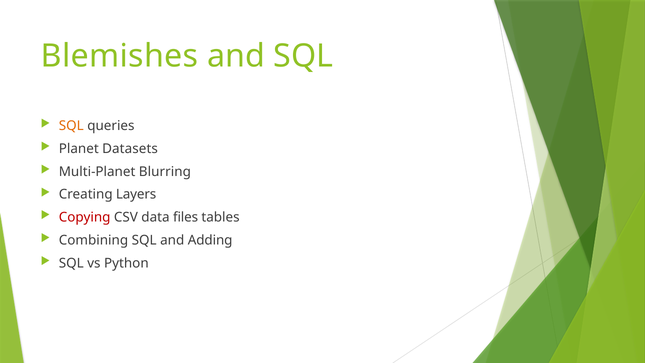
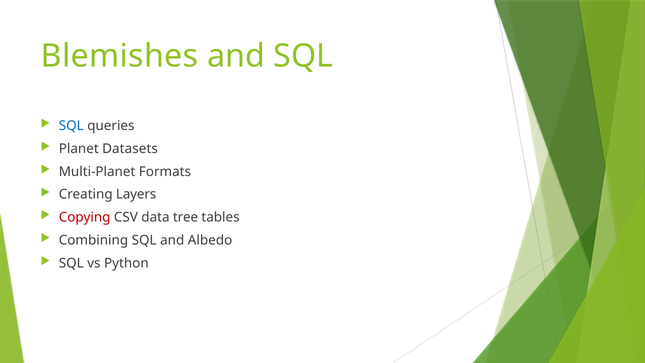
SQL at (71, 126) colour: orange -> blue
Blurring: Blurring -> Formats
files: files -> tree
Adding: Adding -> Albedo
